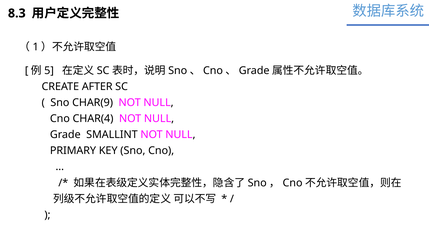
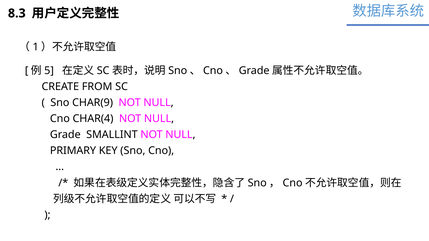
AFTER: AFTER -> FROM
